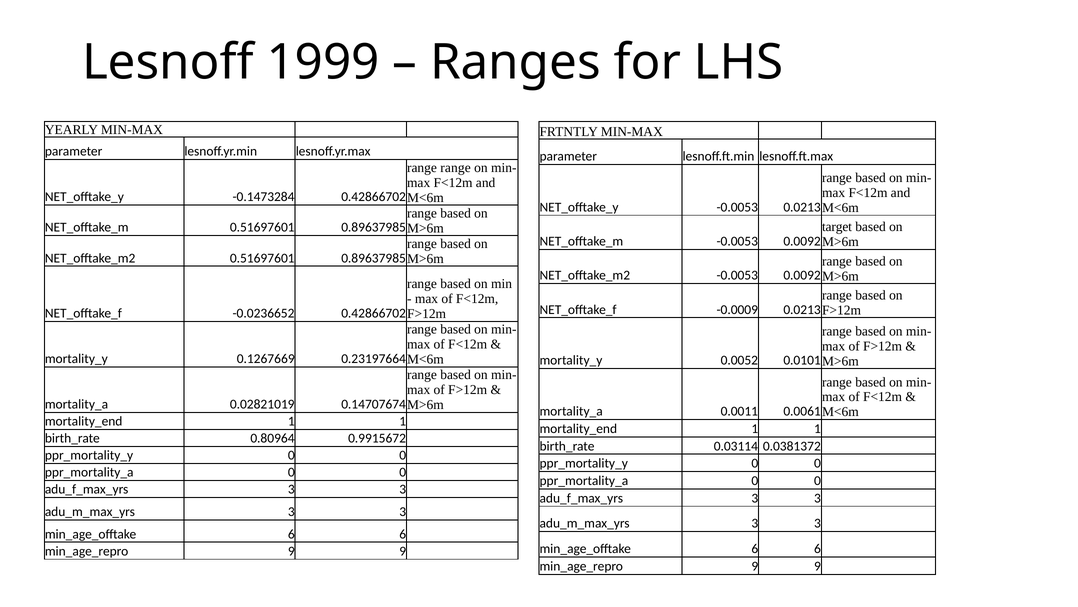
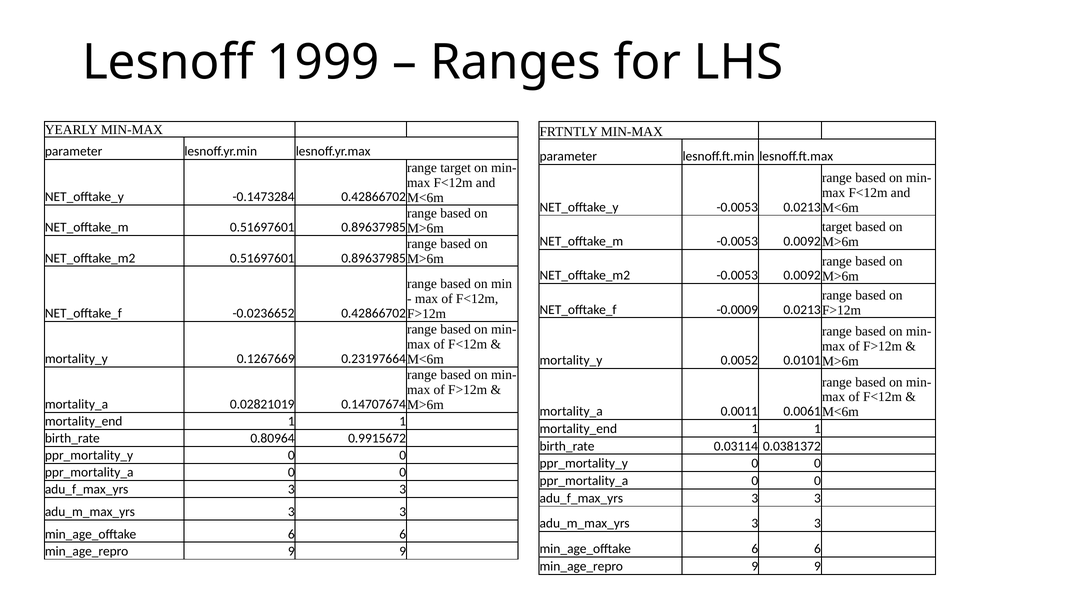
range range: range -> target
